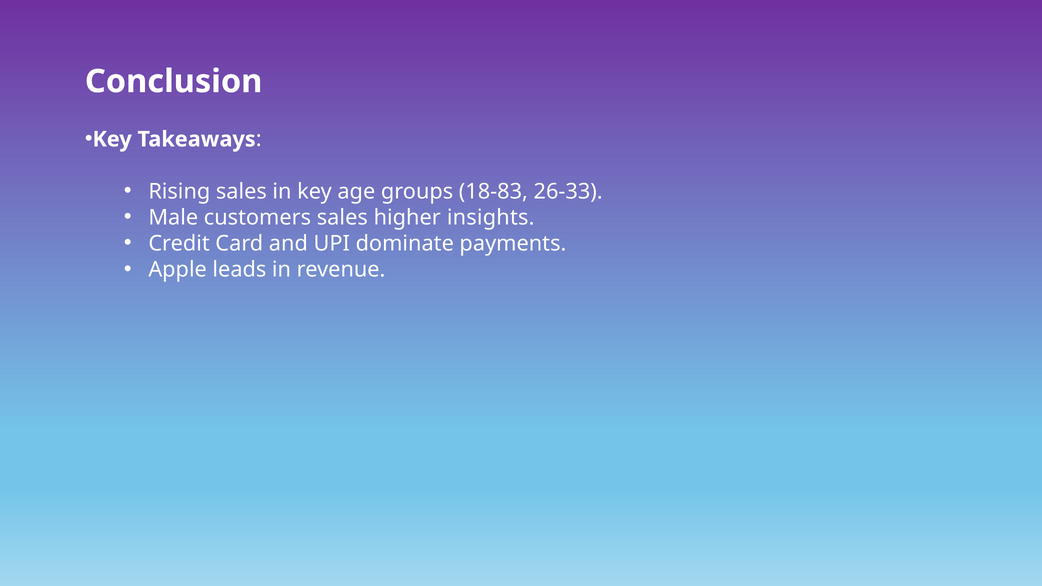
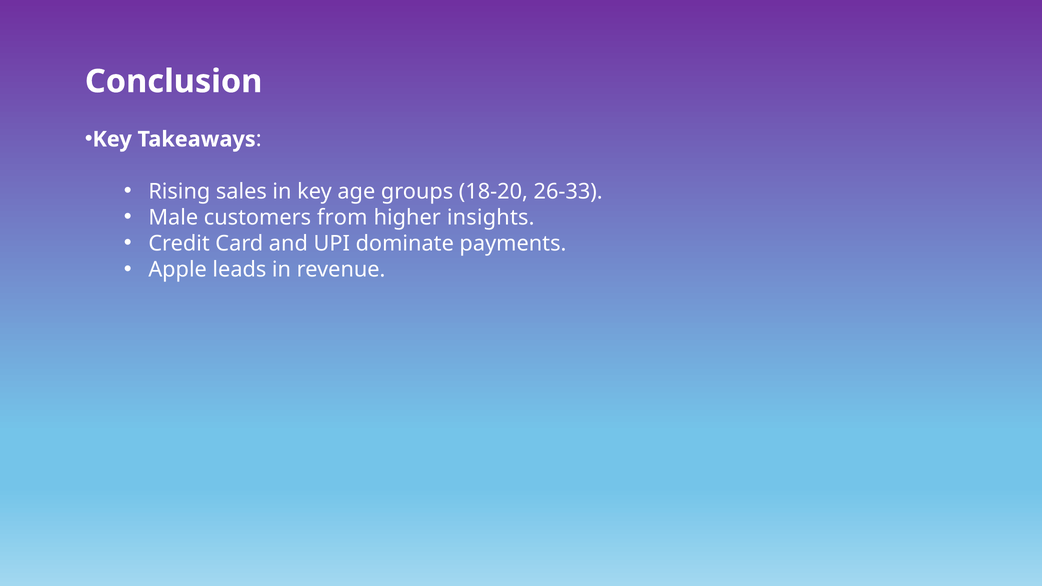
18-83: 18-83 -> 18-20
customers sales: sales -> from
